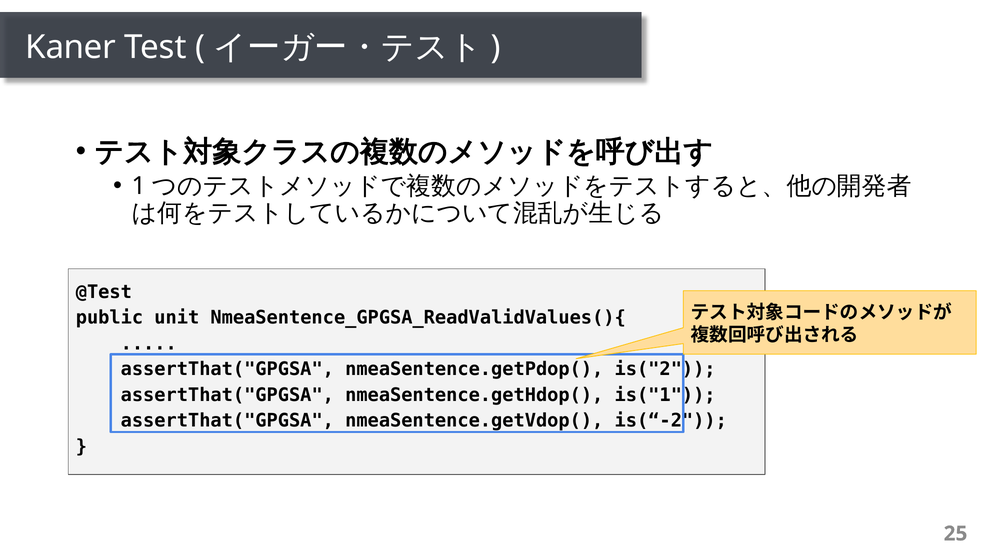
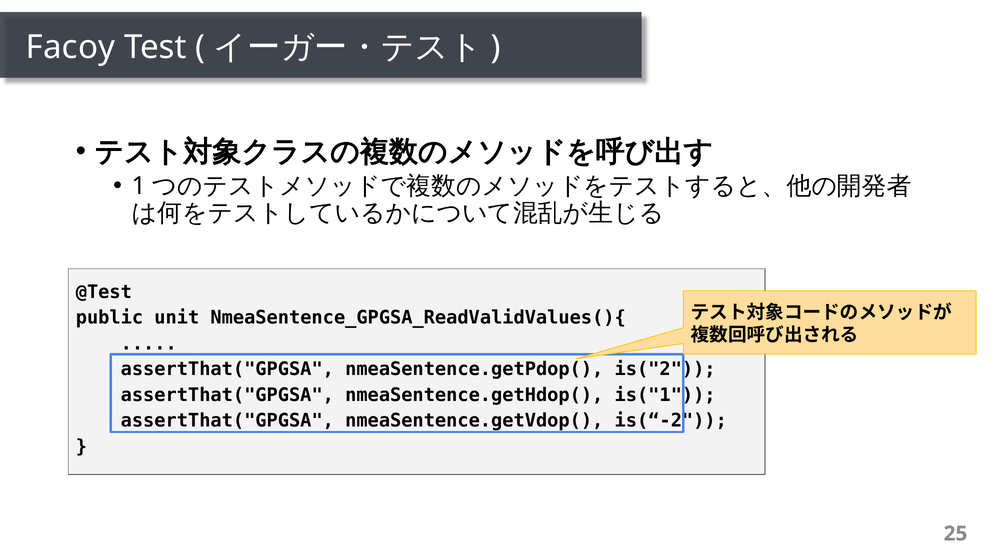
Kaner: Kaner -> Facoy
